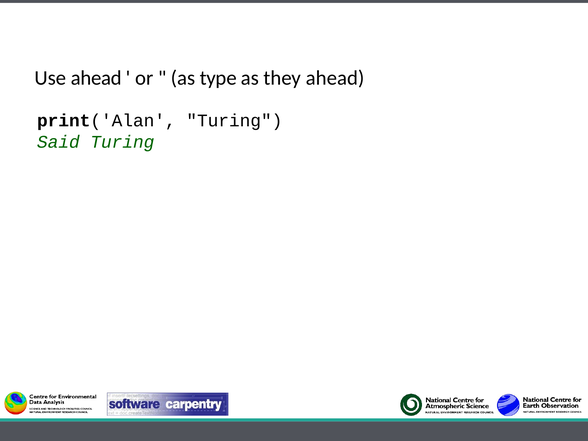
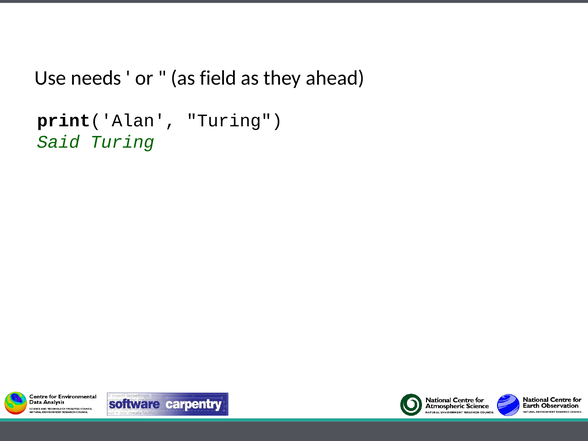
Use ahead: ahead -> needs
type: type -> field
